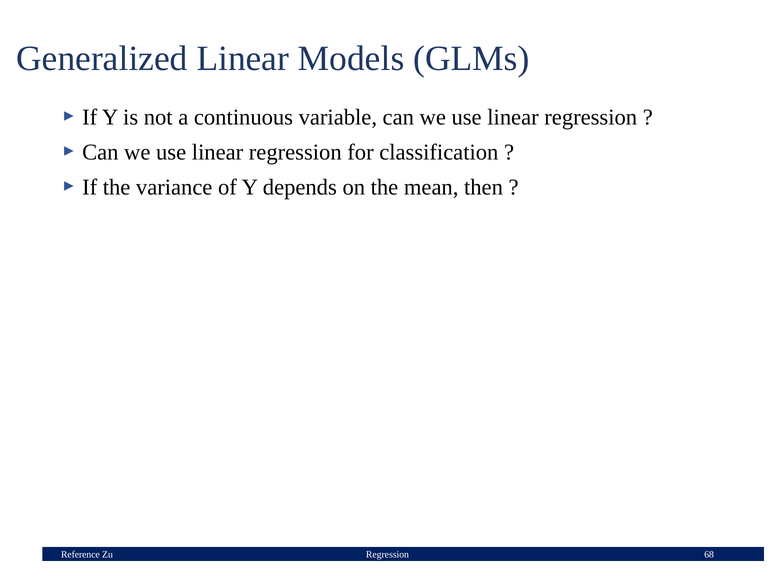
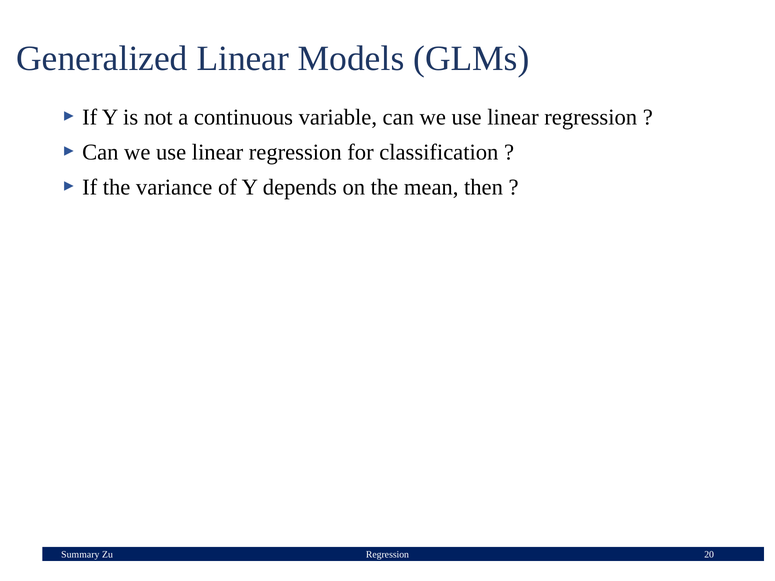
Reference: Reference -> Summary
68: 68 -> 20
